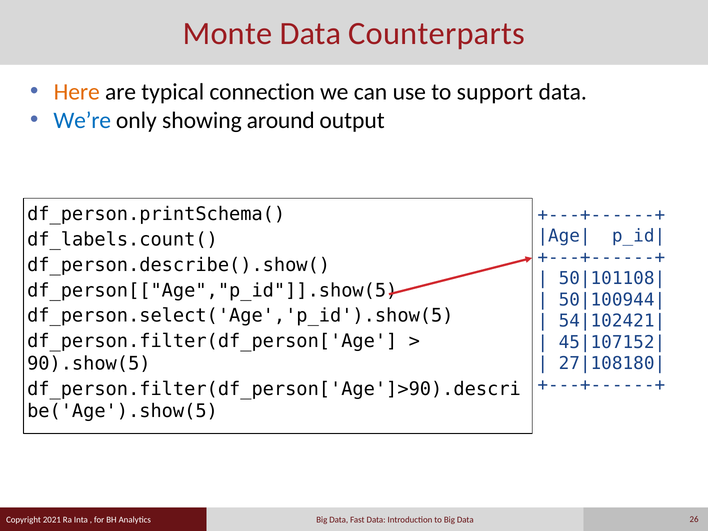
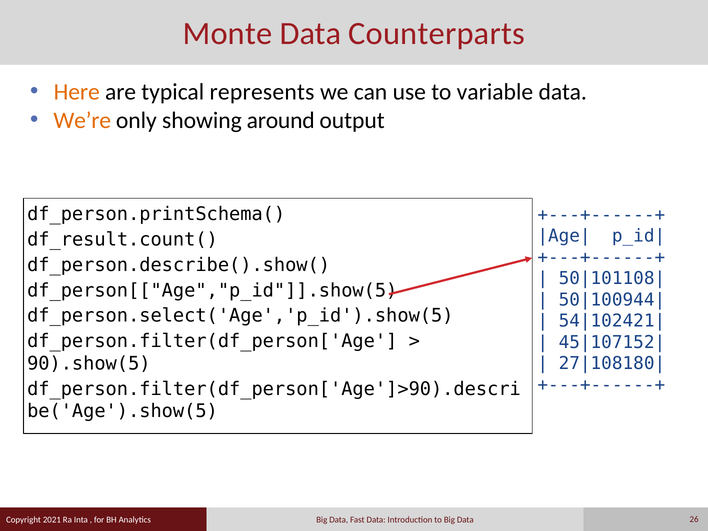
connection: connection -> represents
support: support -> variable
We’re colour: blue -> orange
df_labels.count(: df_labels.count( -> df_result.count(
